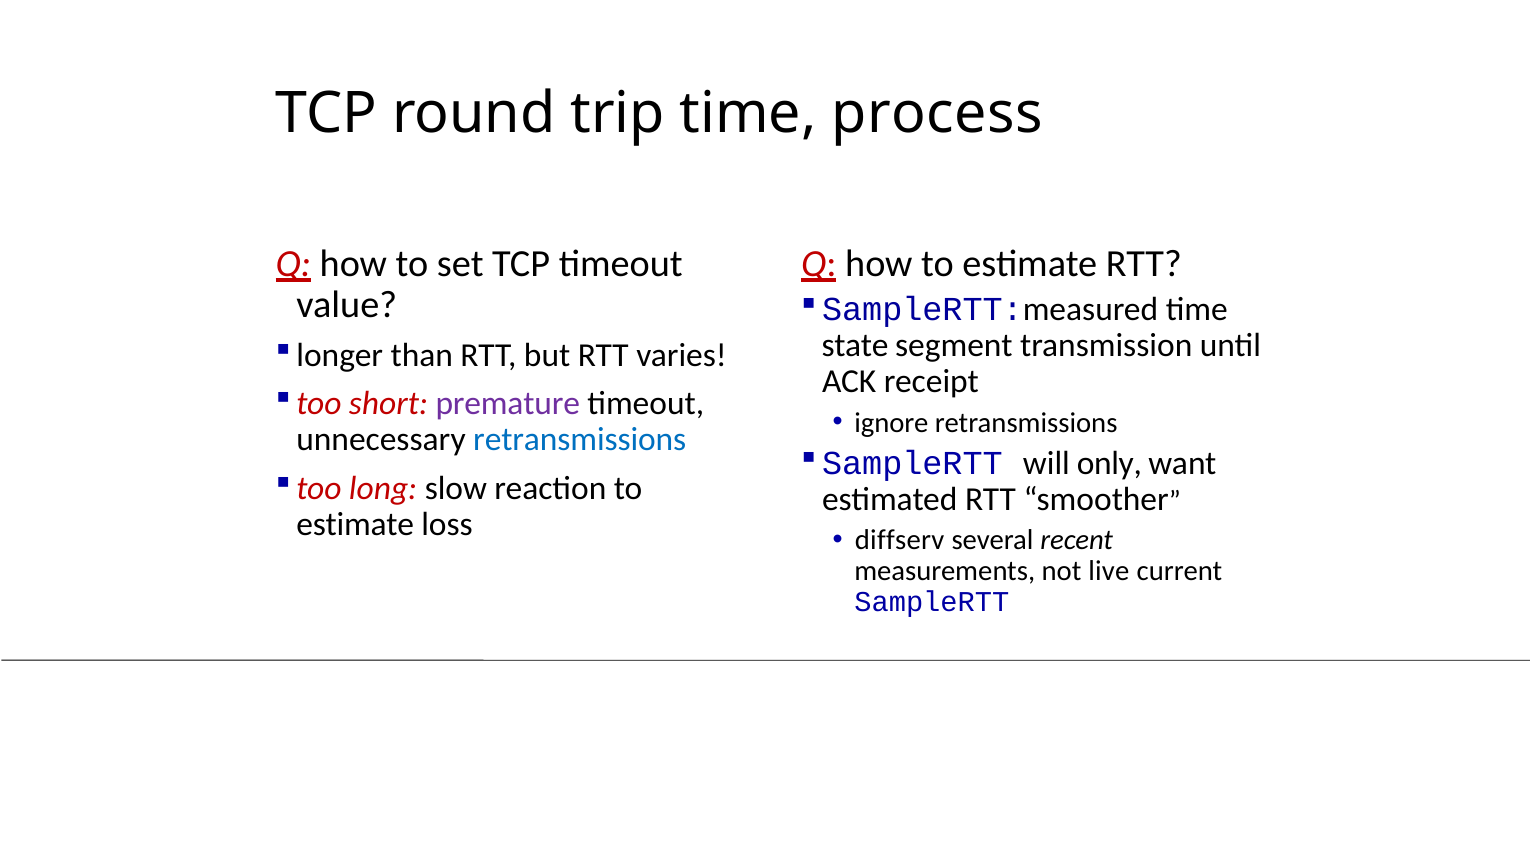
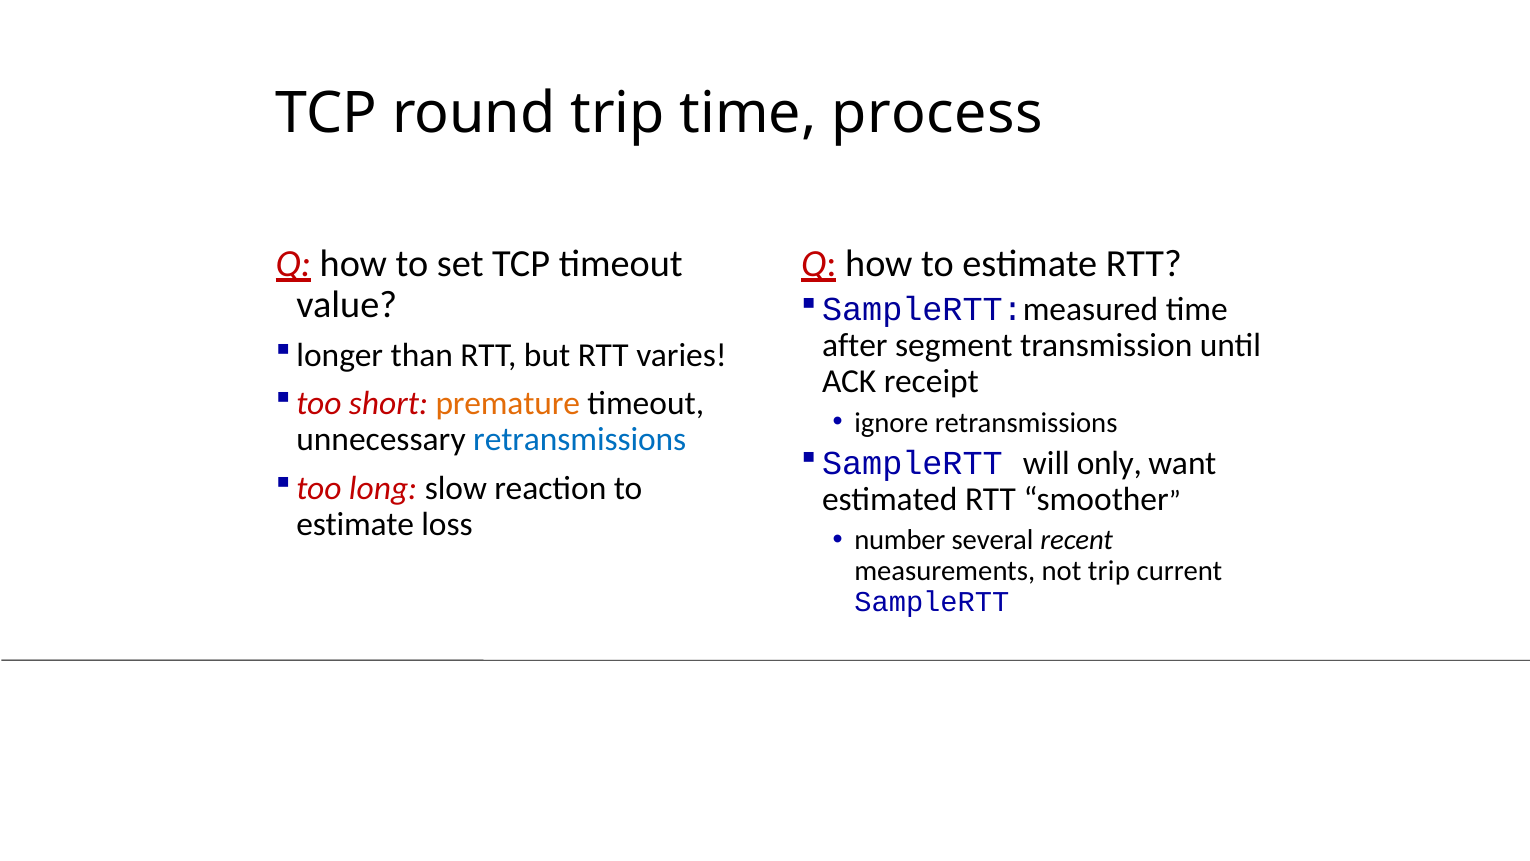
state: state -> after
premature colour: purple -> orange
diffserv: diffserv -> number
not live: live -> trip
